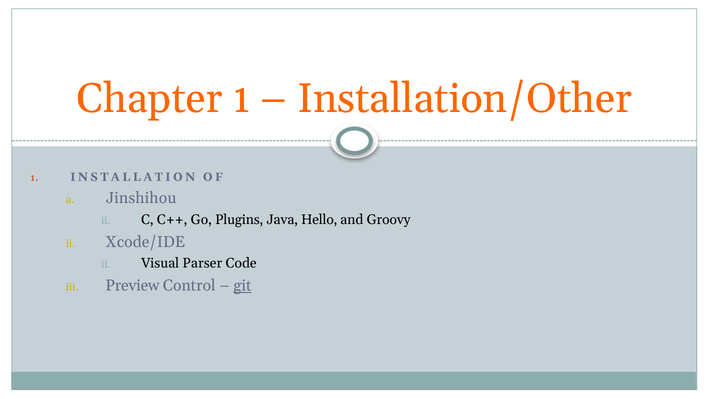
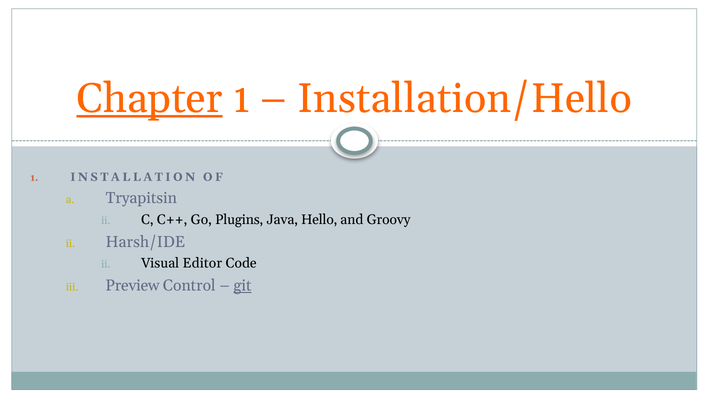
Chapter underline: none -> present
Installation/Other: Installation/Other -> Installation/Hello
Jinshihou: Jinshihou -> Tryapitsin
Xcode/IDE: Xcode/IDE -> Harsh/IDE
Parser: Parser -> Editor
